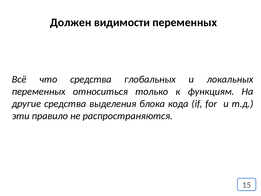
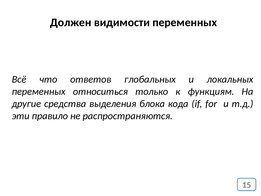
что средства: средства -> ответов
